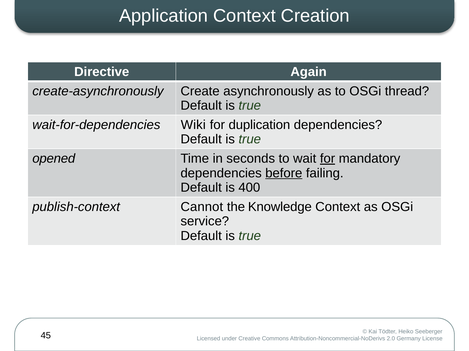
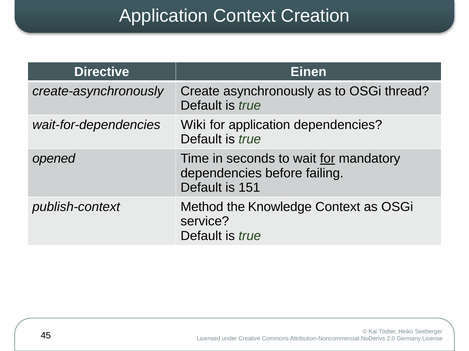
Again: Again -> Einen
for duplication: duplication -> application
before underline: present -> none
400: 400 -> 151
Cannot: Cannot -> Method
